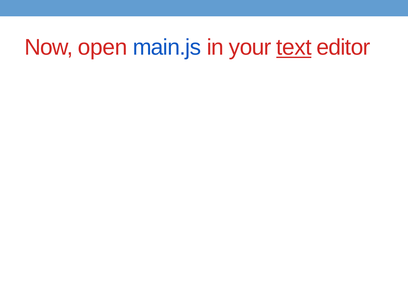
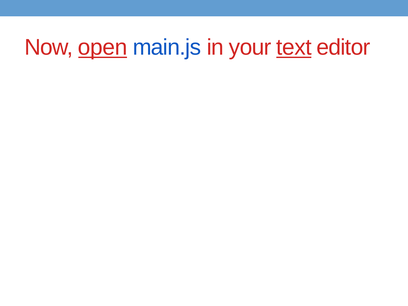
open underline: none -> present
